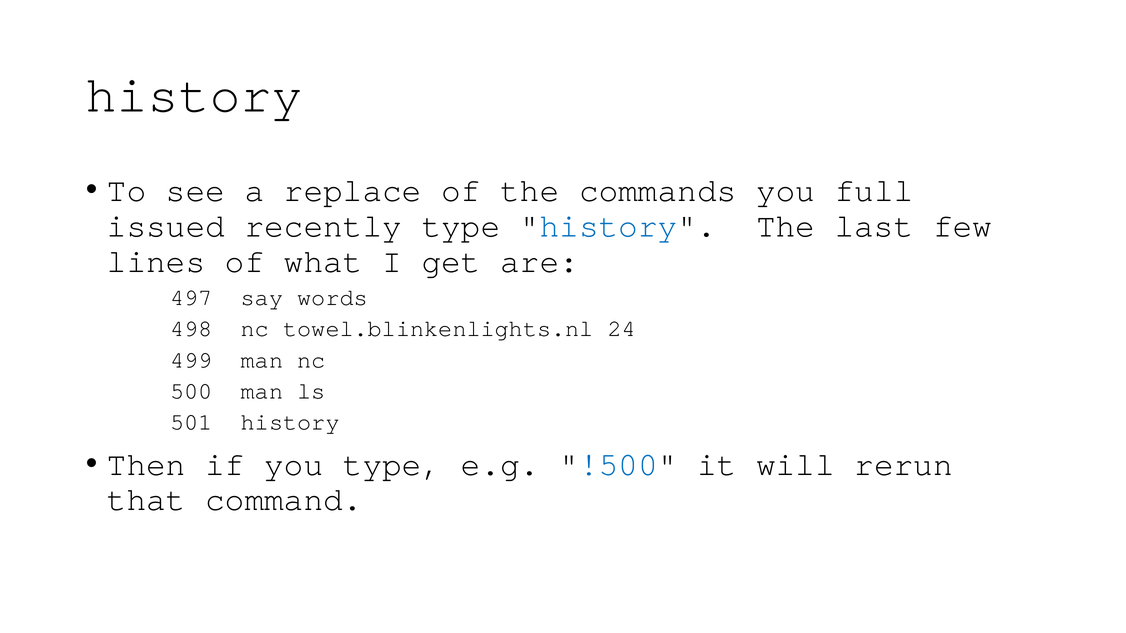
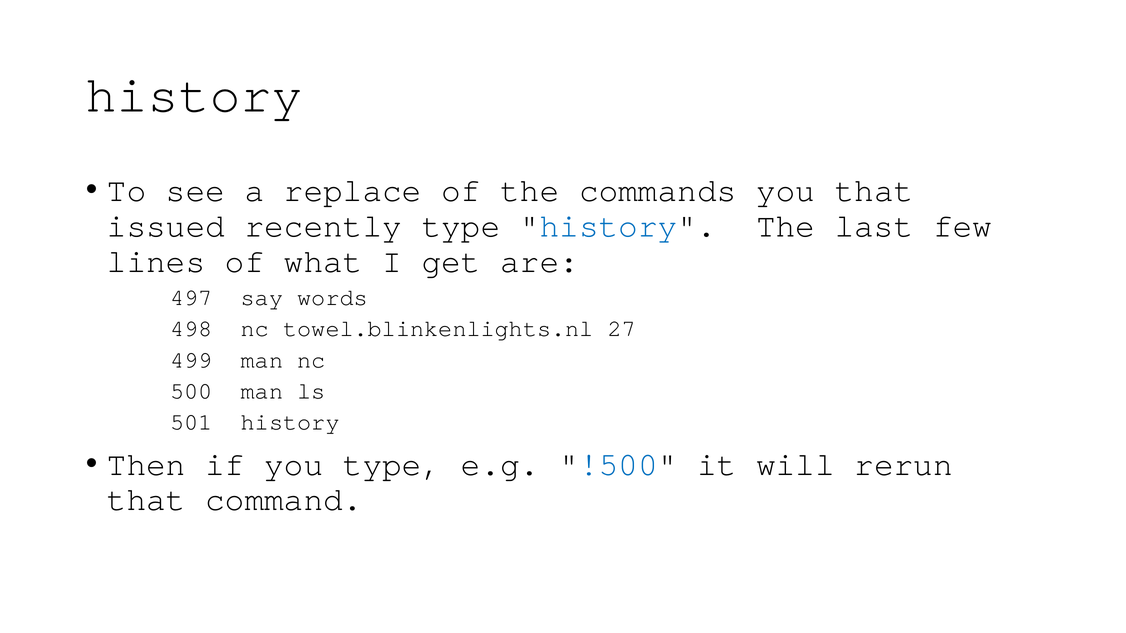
you full: full -> that
24: 24 -> 27
